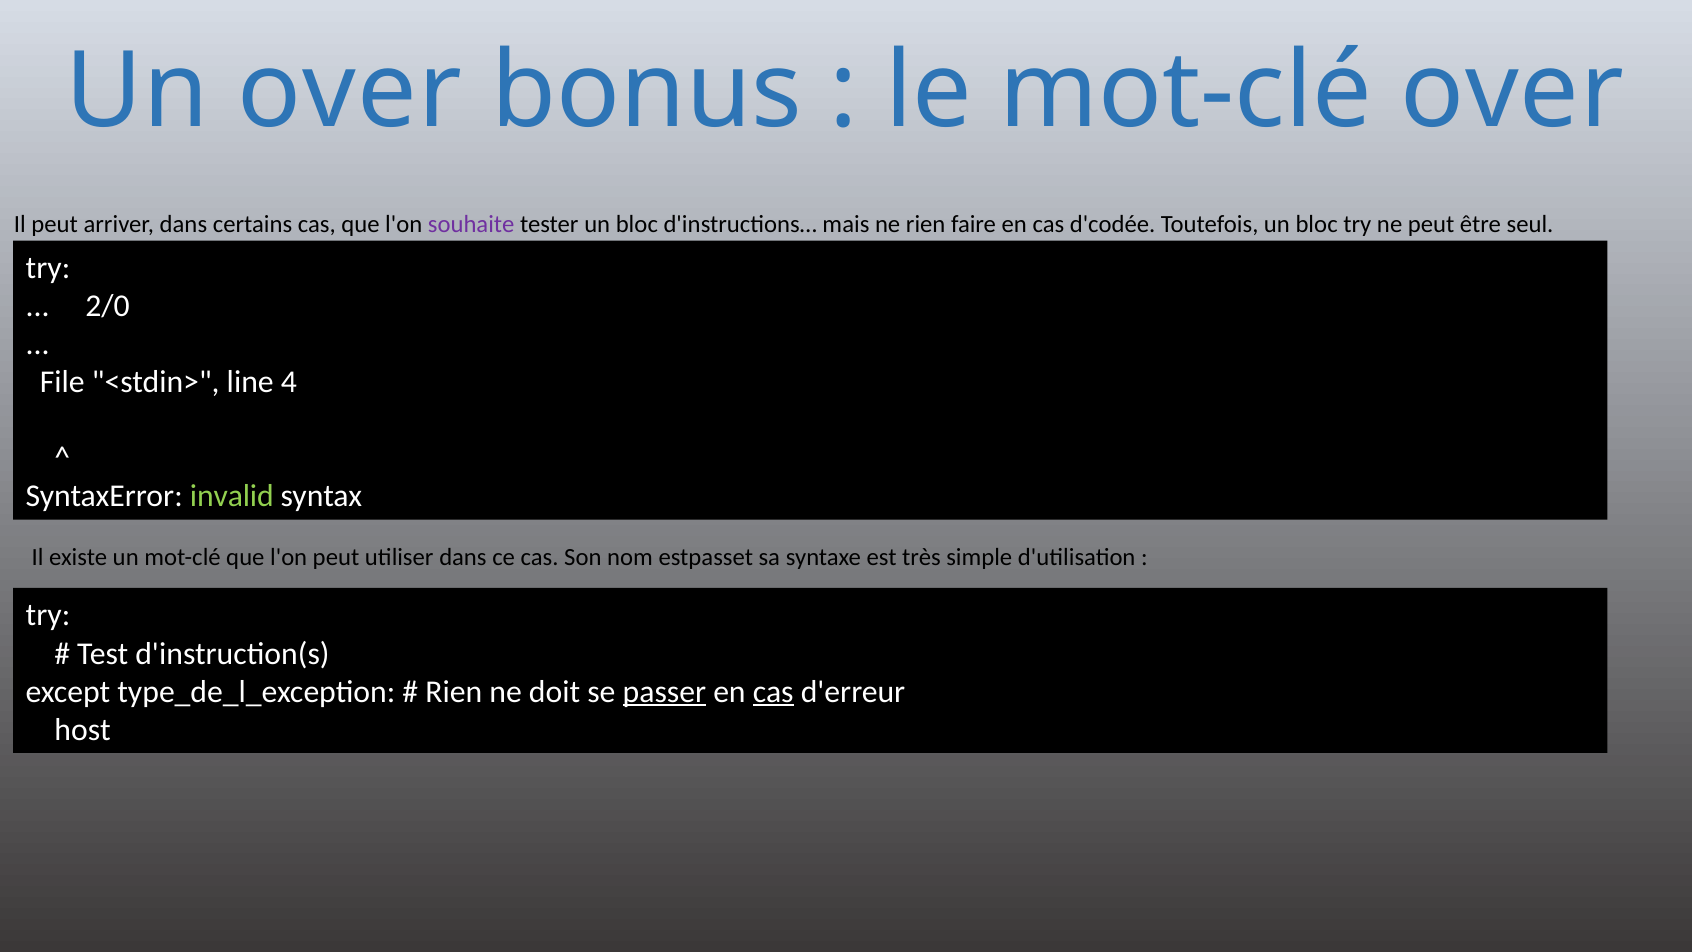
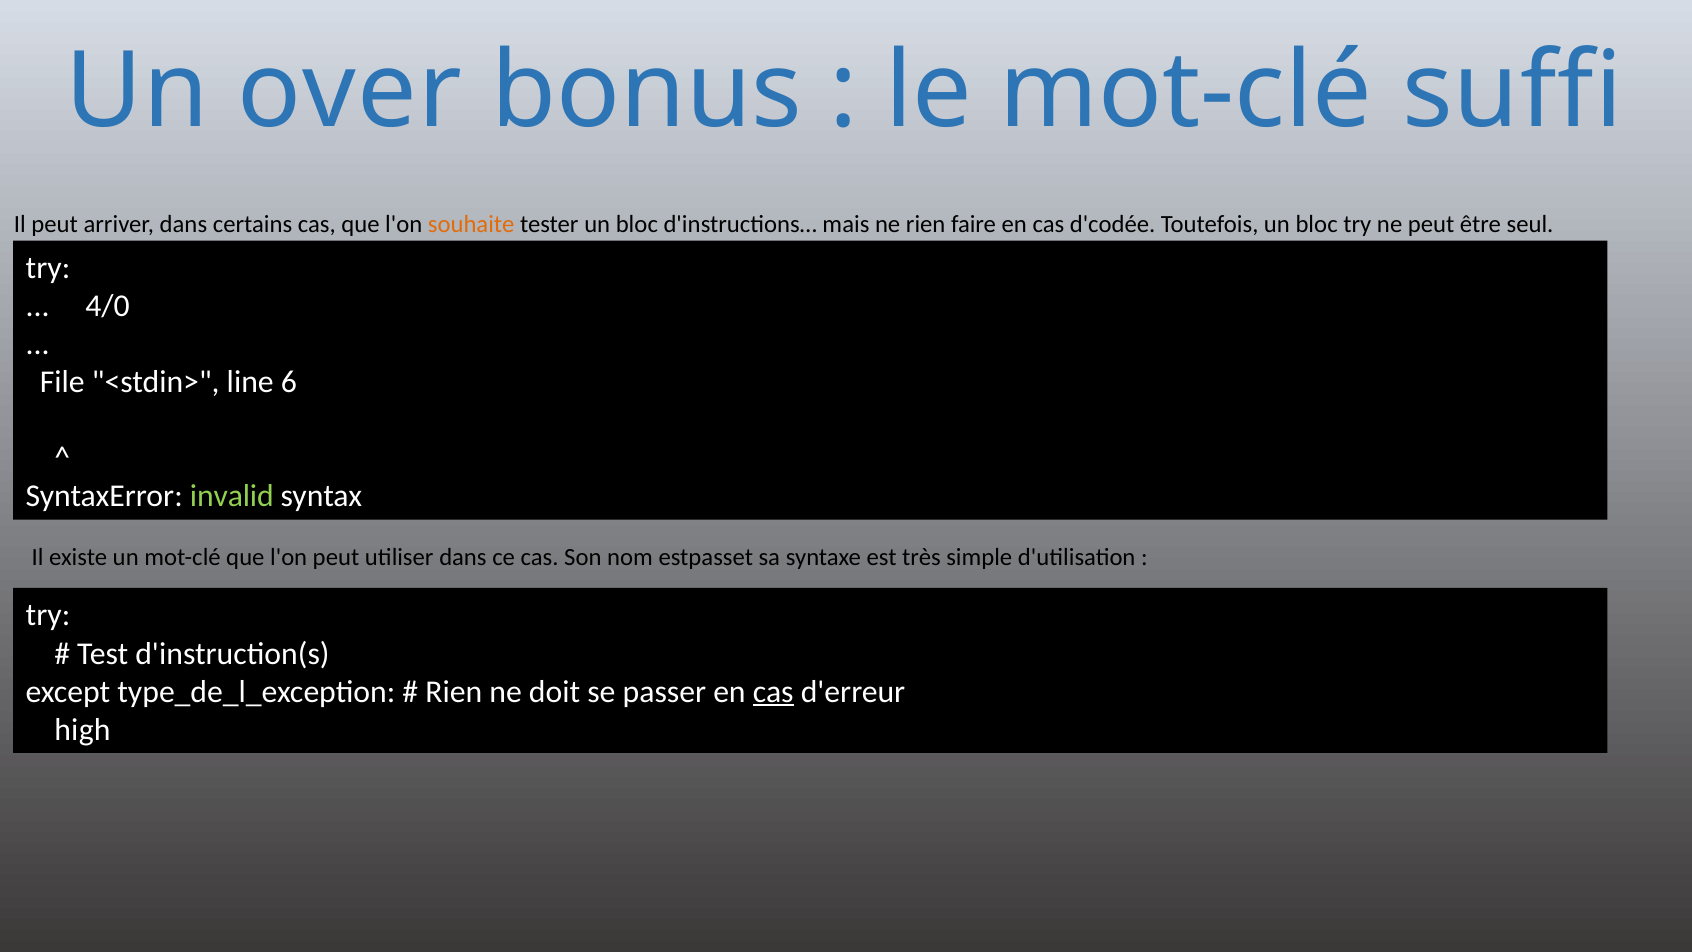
mot-clé over: over -> suffi
souhaite colour: purple -> orange
2/0: 2/0 -> 4/0
4: 4 -> 6
passer underline: present -> none
host: host -> high
